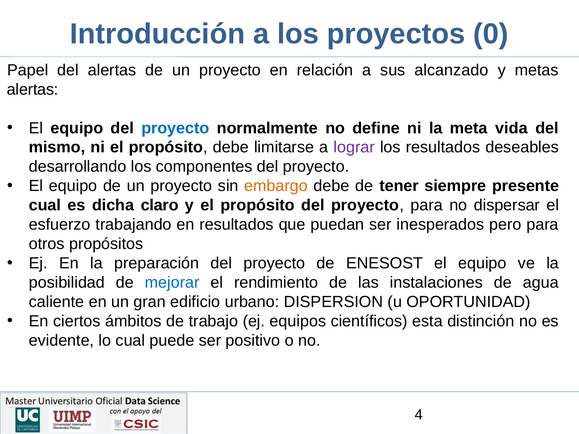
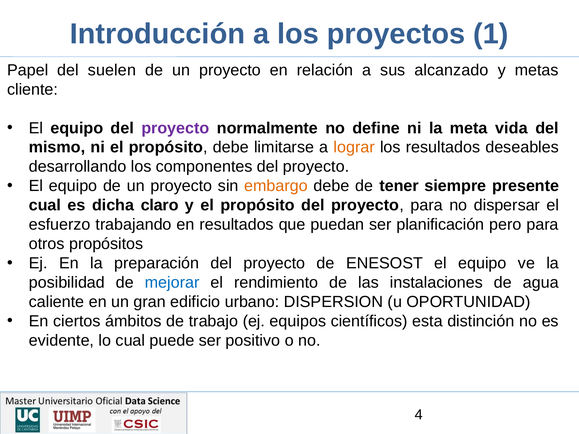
0: 0 -> 1
del alertas: alertas -> suelen
alertas at (33, 89): alertas -> cliente
proyecto at (175, 128) colour: blue -> purple
lograr colour: purple -> orange
inesperados: inesperados -> planificación
